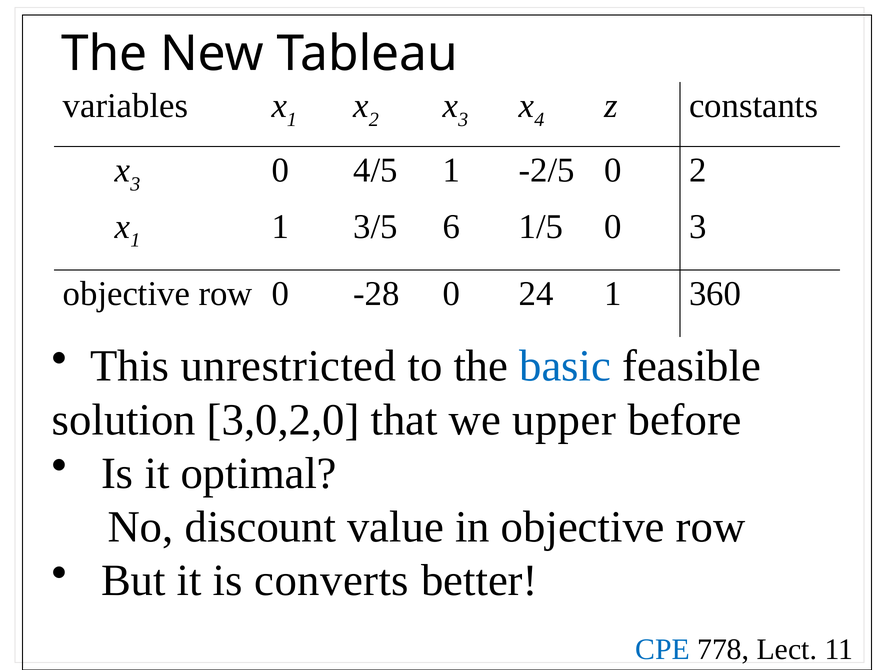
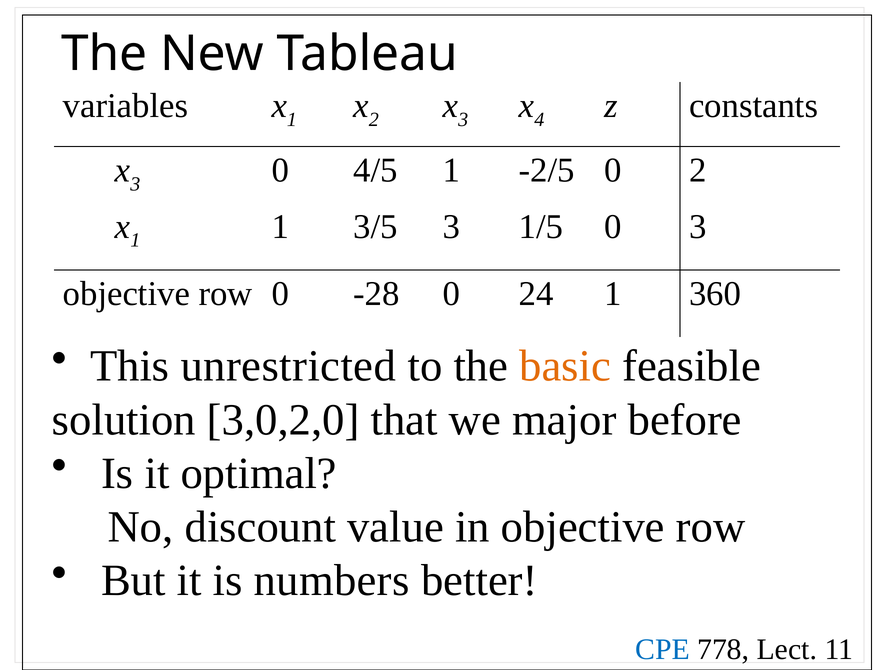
3/5 6: 6 -> 3
basic colour: blue -> orange
upper: upper -> major
converts: converts -> numbers
